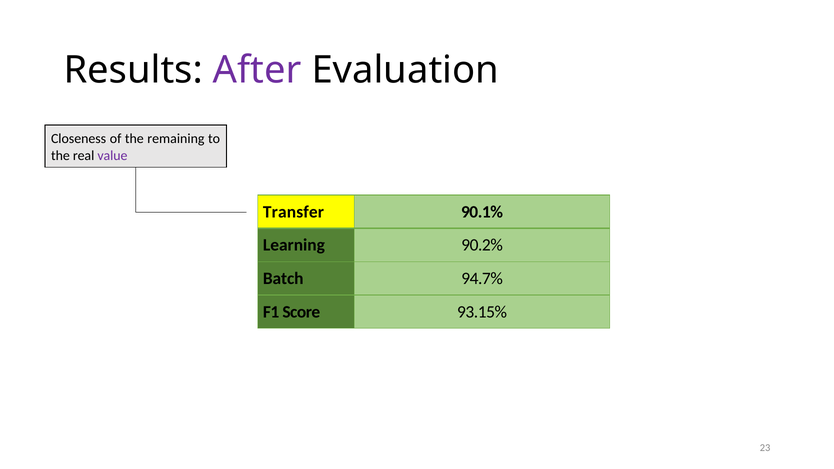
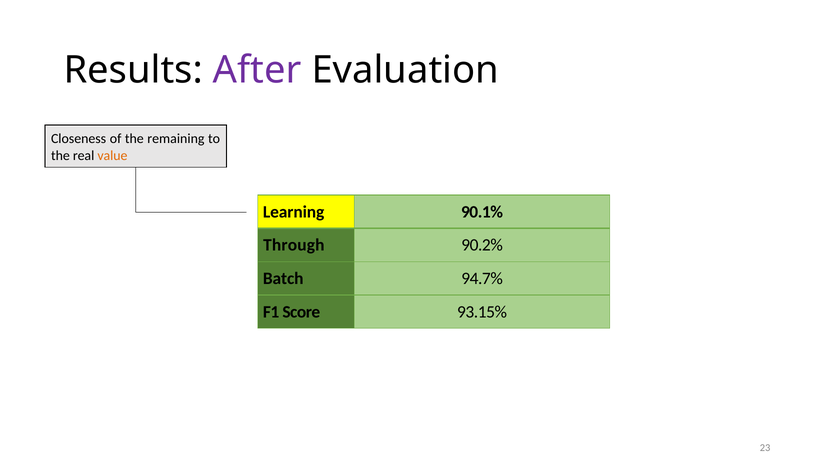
value colour: purple -> orange
Transfer: Transfer -> Learning
Learning: Learning -> Through
